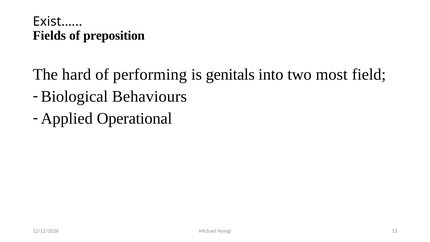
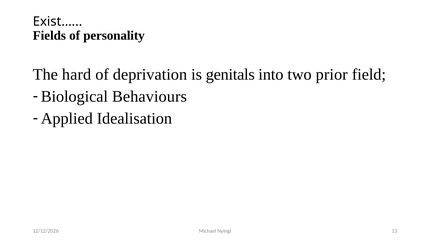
preposition: preposition -> personality
performing: performing -> deprivation
most: most -> prior
Operational: Operational -> Idealisation
